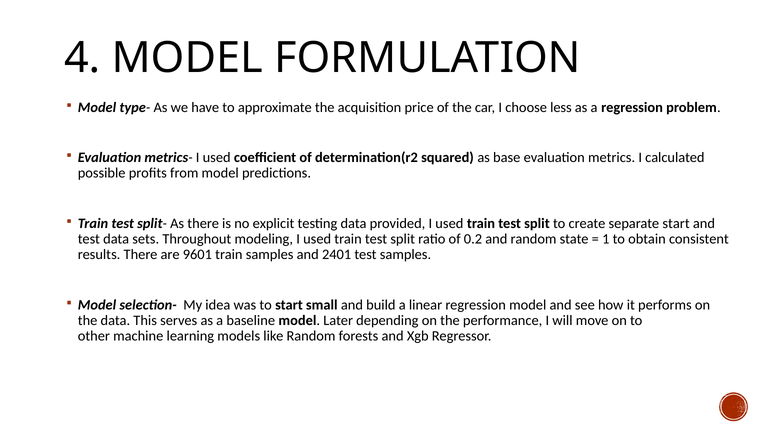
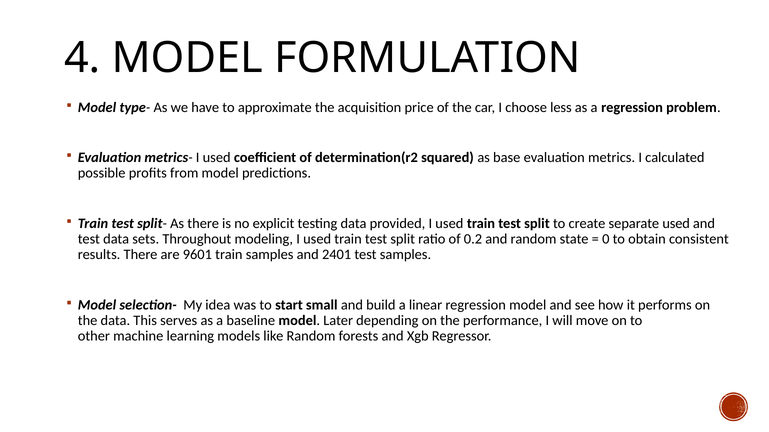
separate start: start -> used
1: 1 -> 0
